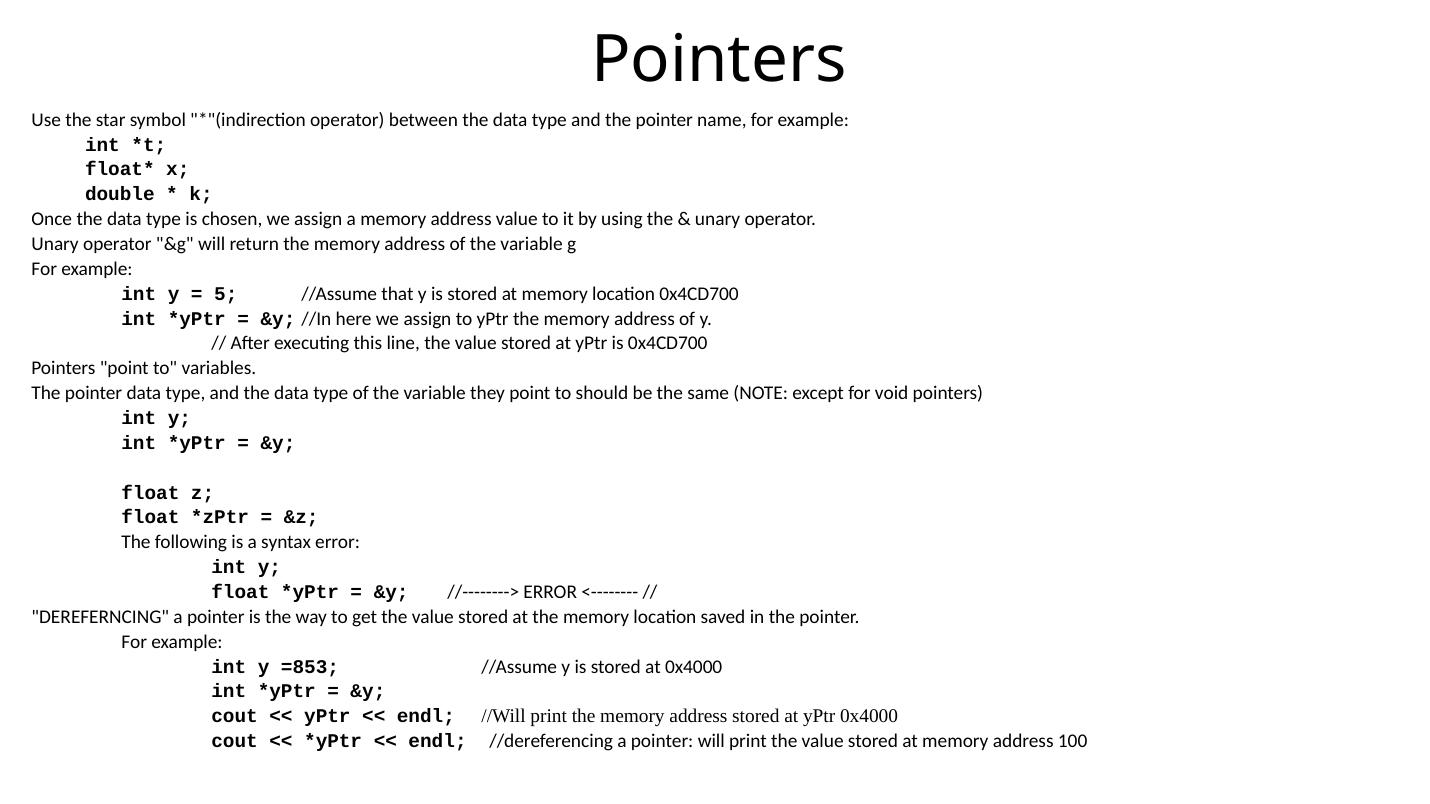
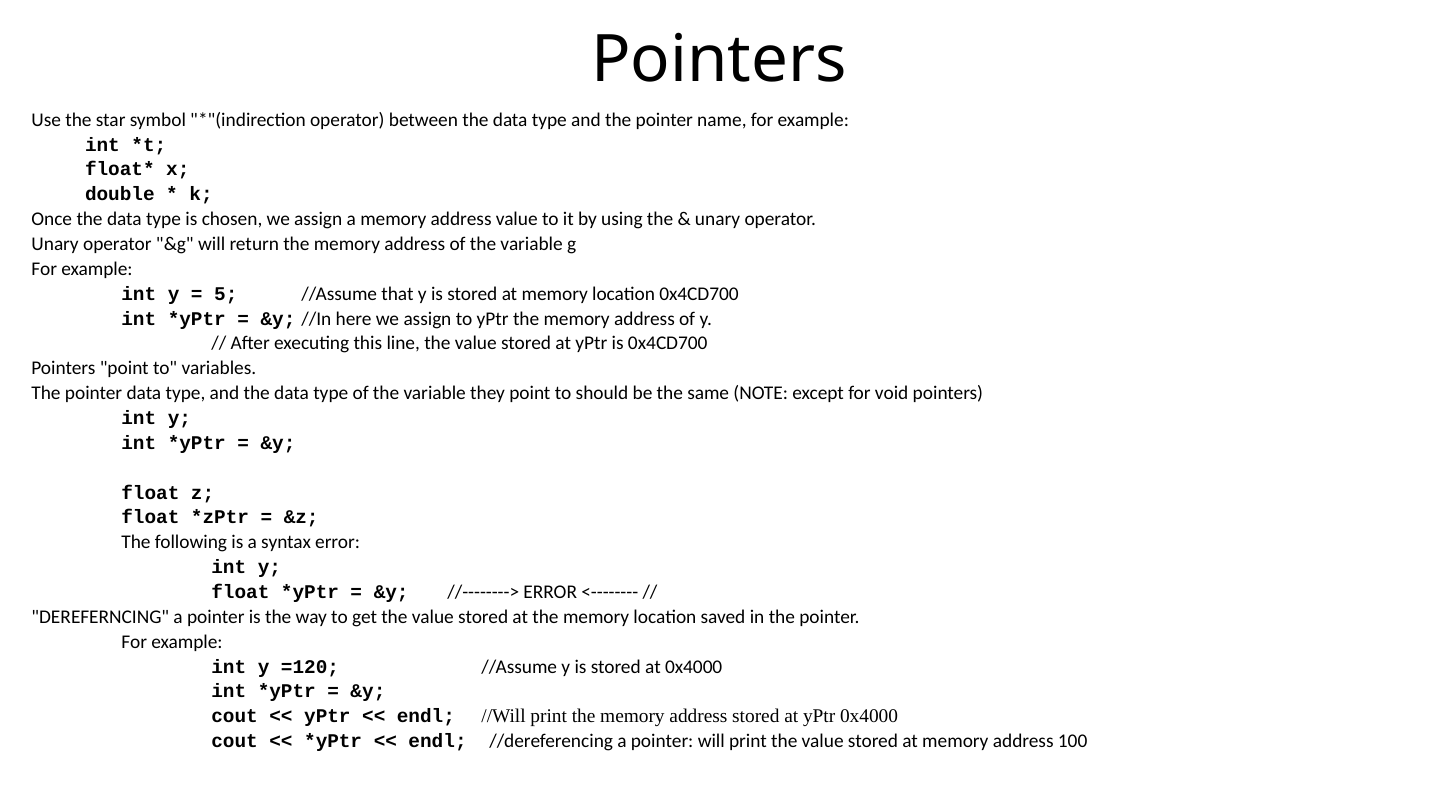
=853: =853 -> =120
